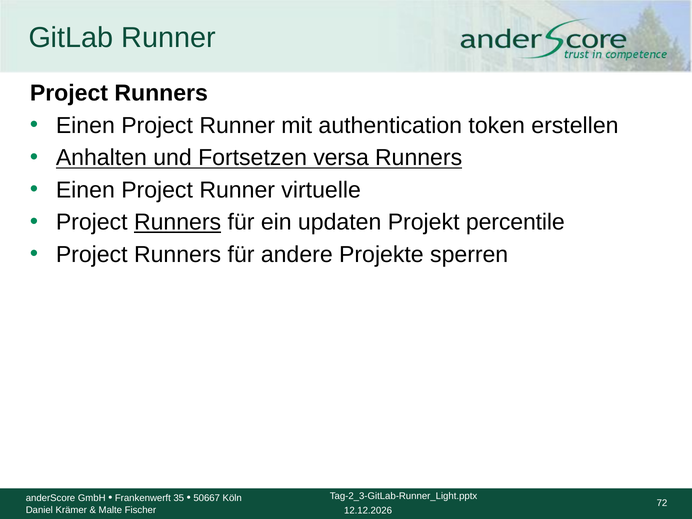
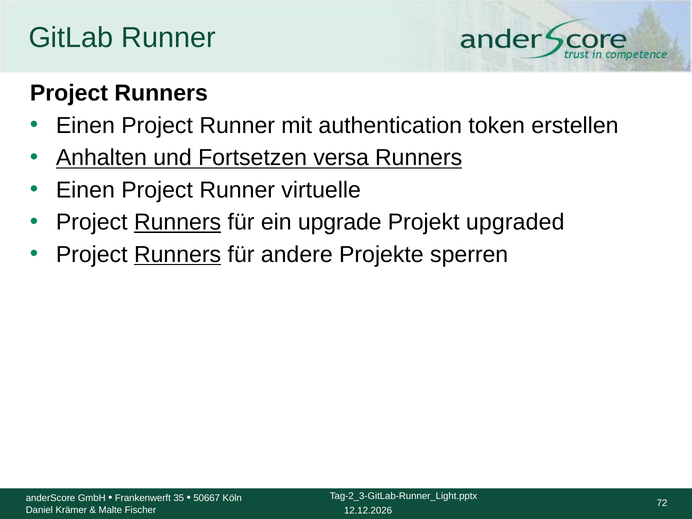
updaten: updaten -> upgrade
percentile: percentile -> upgraded
Runners at (178, 255) underline: none -> present
